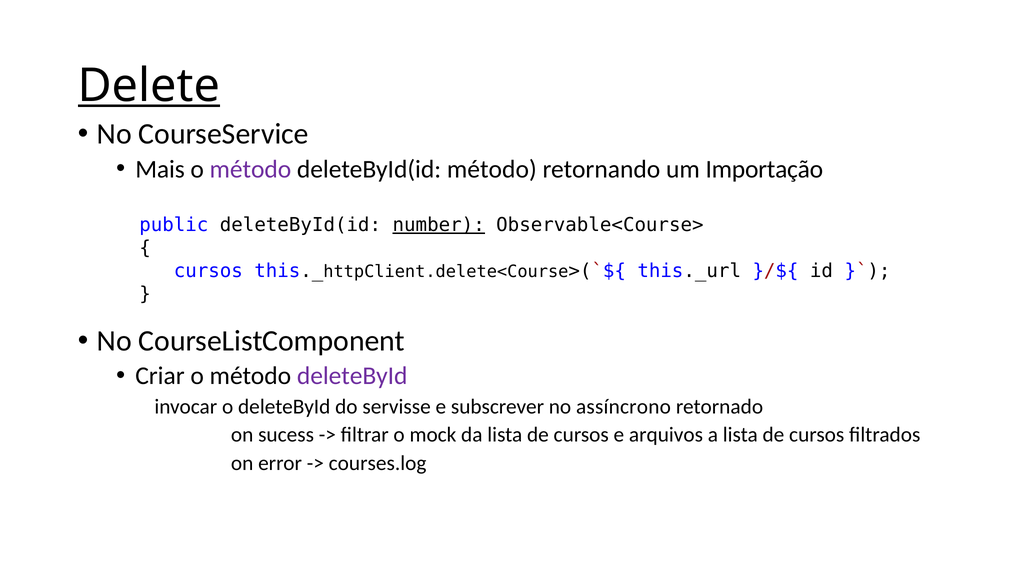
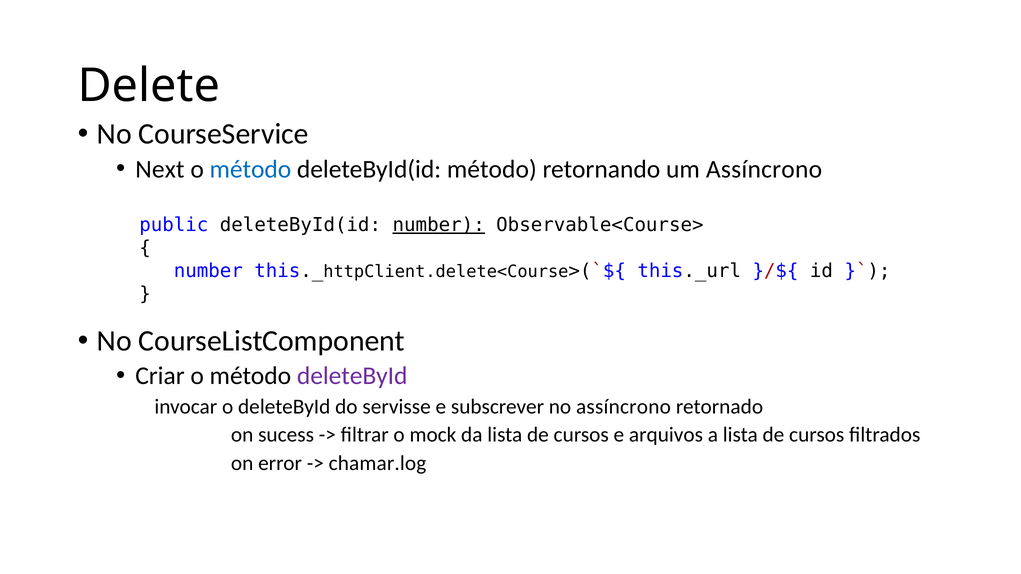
Delete underline: present -> none
Mais: Mais -> Next
método at (250, 169) colour: purple -> blue
um Importação: Importação -> Assíncrono
cursos at (208, 271): cursos -> number
courses.log: courses.log -> chamar.log
